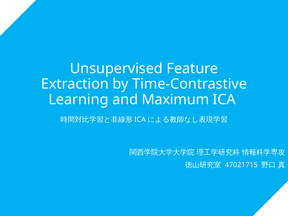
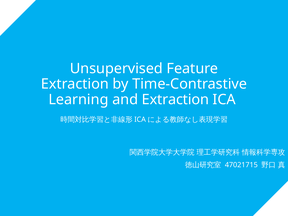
and Maximum: Maximum -> Extraction
